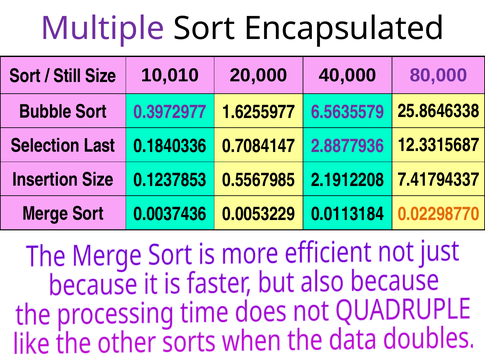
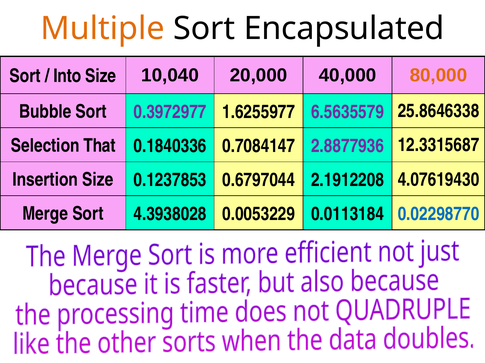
Multiple colour: purple -> orange
Still: Still -> Into
10,010: 10,010 -> 10,040
80,000 colour: purple -> orange
Last: Last -> That
0.5567985: 0.5567985 -> 0.6797044
7.41794337: 7.41794337 -> 4.07619430
0.0037436: 0.0037436 -> 4.3938028
0.02298770 colour: orange -> blue
